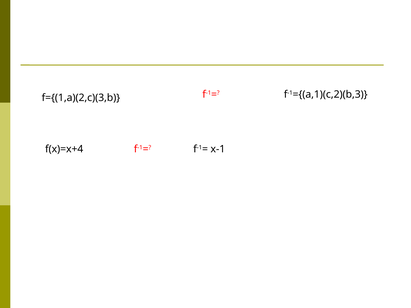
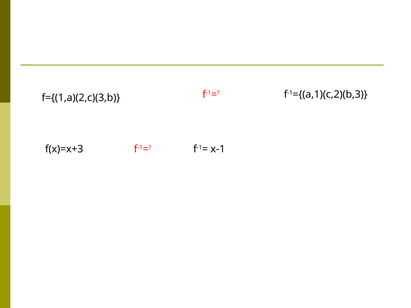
f(x)=x+4: f(x)=x+4 -> f(x)=x+3
